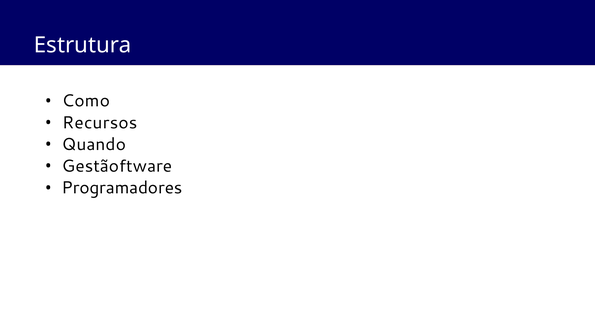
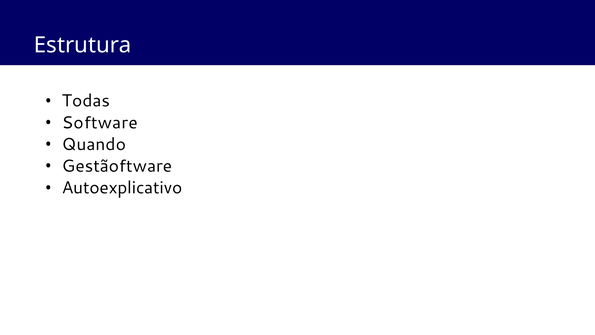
Como: Como -> Todas
Recursos: Recursos -> Software
Programadores: Programadores -> Autoexplicativo
